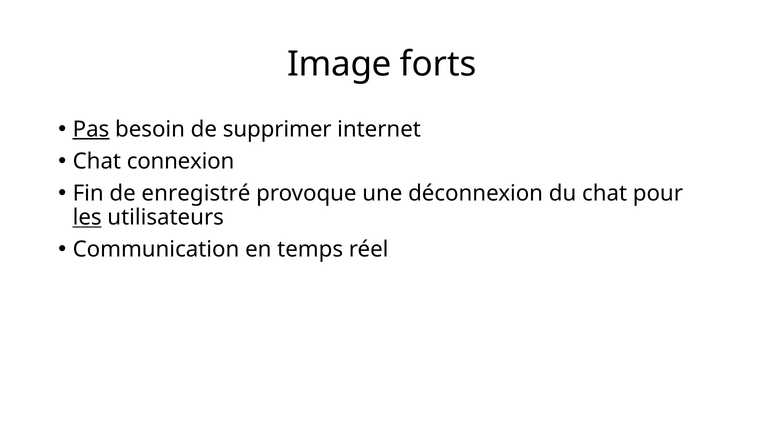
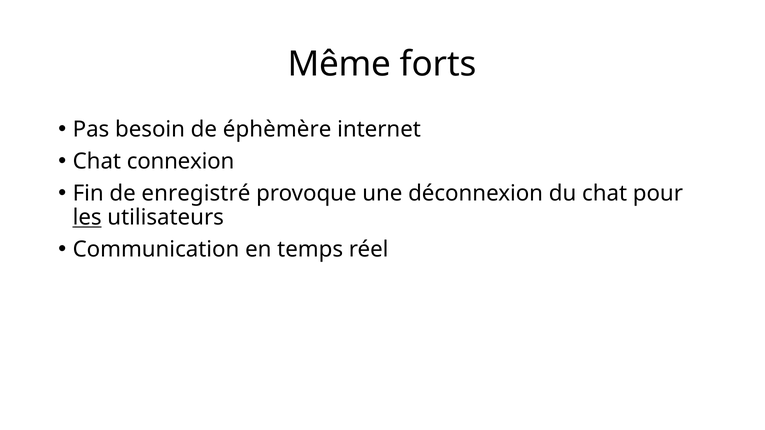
Image: Image -> Même
Pas underline: present -> none
supprimer: supprimer -> éphèmère
